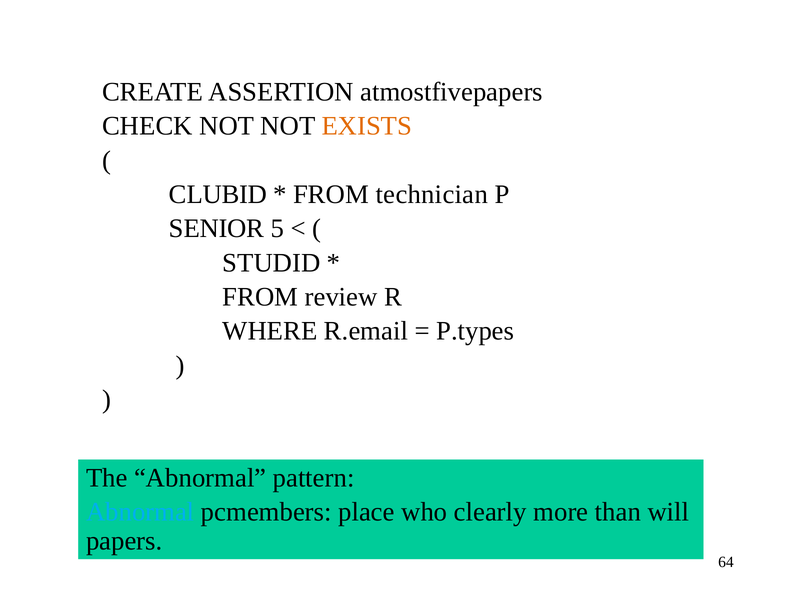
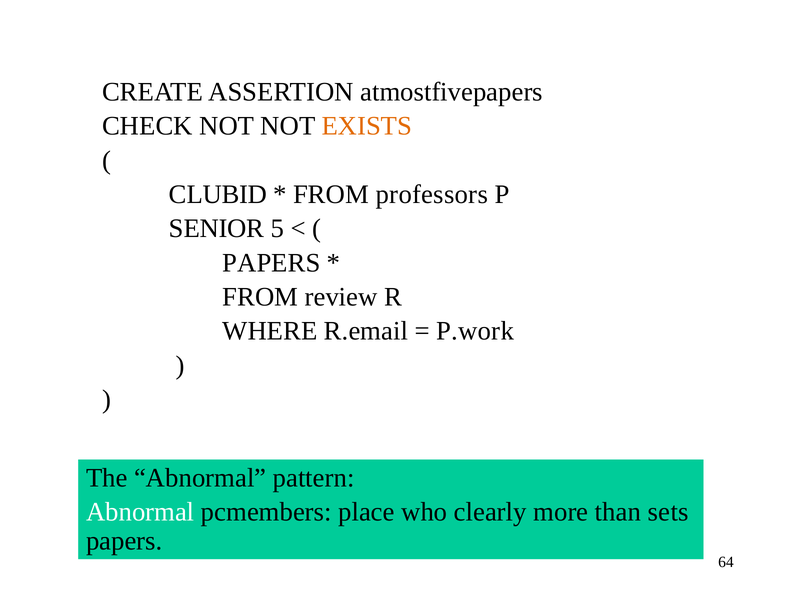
technician: technician -> professors
STUDID at (271, 263): STUDID -> PAPERS
P.types: P.types -> P.work
Abnormal at (140, 512) colour: light blue -> white
will: will -> sets
